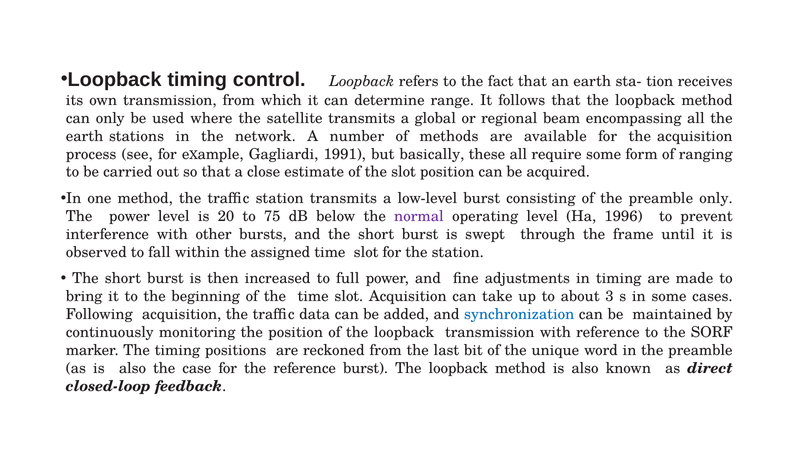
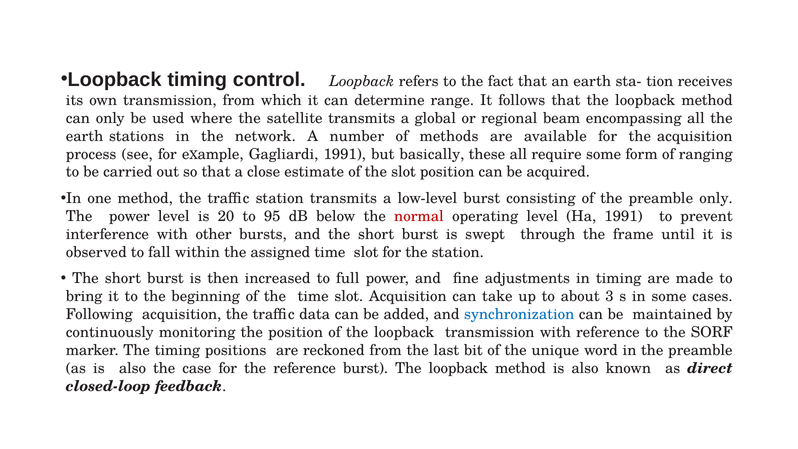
75: 75 -> 95
normal colour: purple -> red
Ha 1996: 1996 -> 1991
